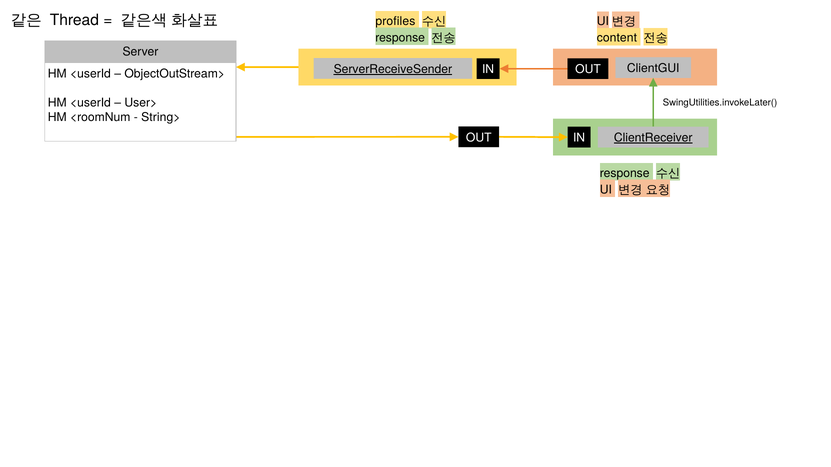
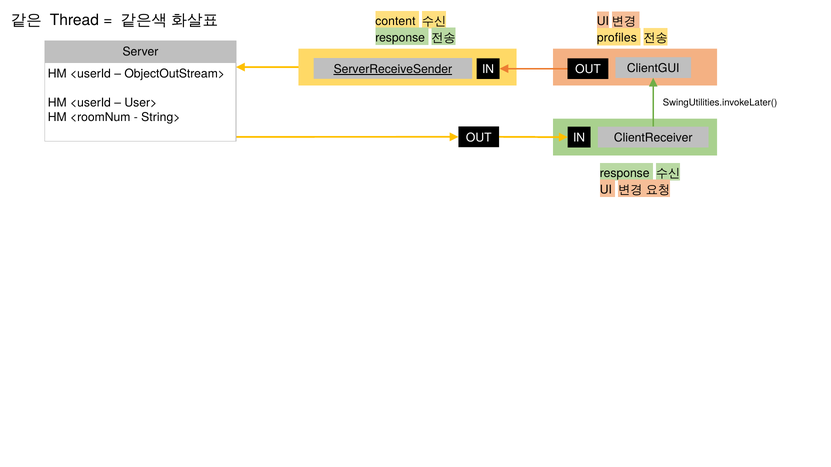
profiles: profiles -> content
content: content -> profiles
ClientReceiver underline: present -> none
